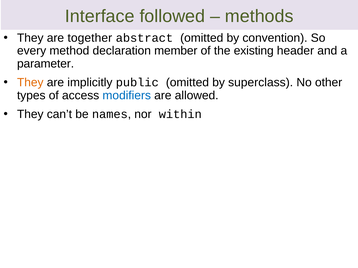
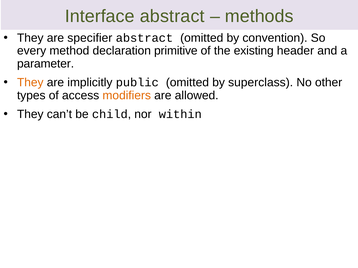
Interface followed: followed -> abstract
together: together -> specifier
member: member -> primitive
modifiers colour: blue -> orange
names: names -> child
